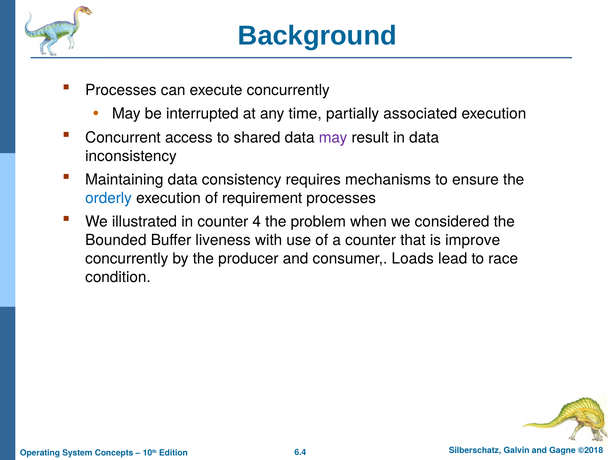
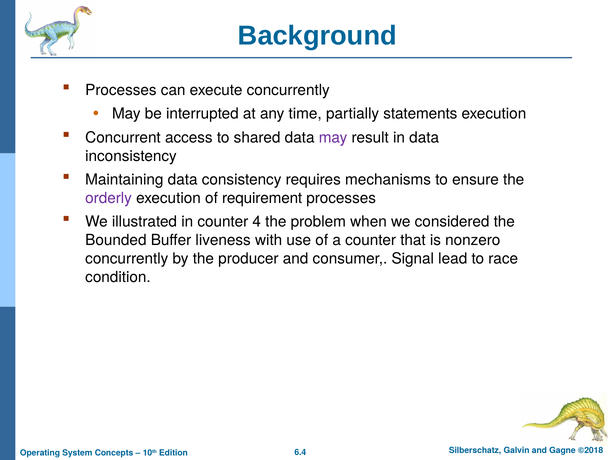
associated: associated -> statements
orderly colour: blue -> purple
improve: improve -> nonzero
Loads: Loads -> Signal
